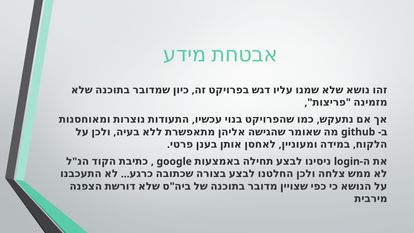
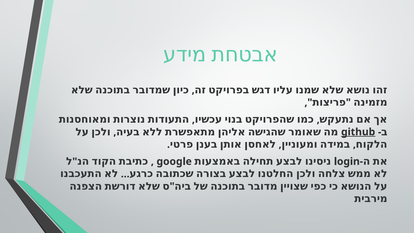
github underline: none -> present
